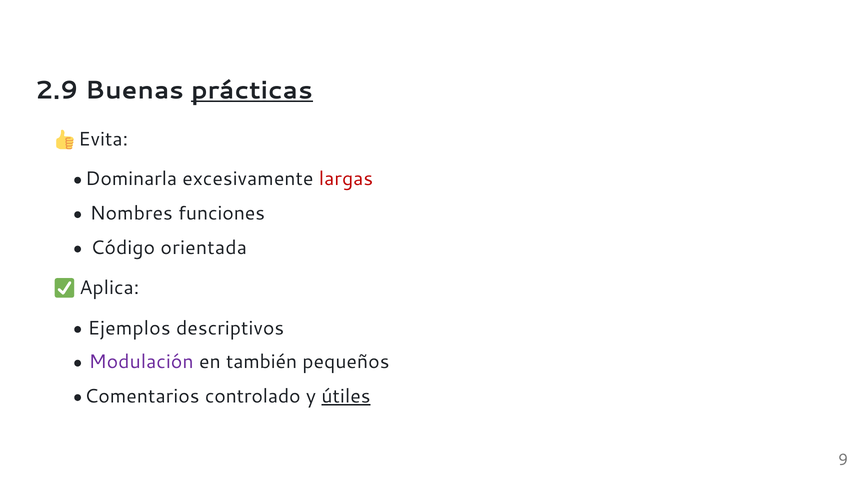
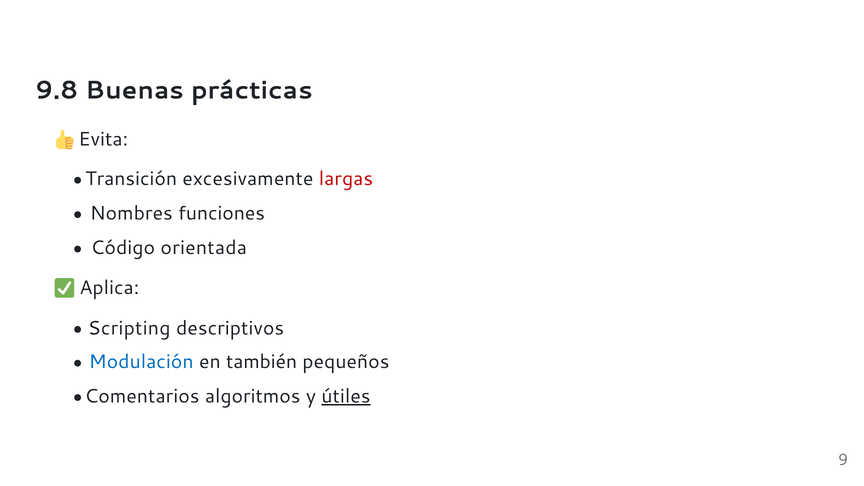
2.9: 2.9 -> 9.8
prácticas underline: present -> none
Dominarla: Dominarla -> Transición
Ejemplos: Ejemplos -> Scripting
Modulación colour: purple -> blue
controlado: controlado -> algoritmos
